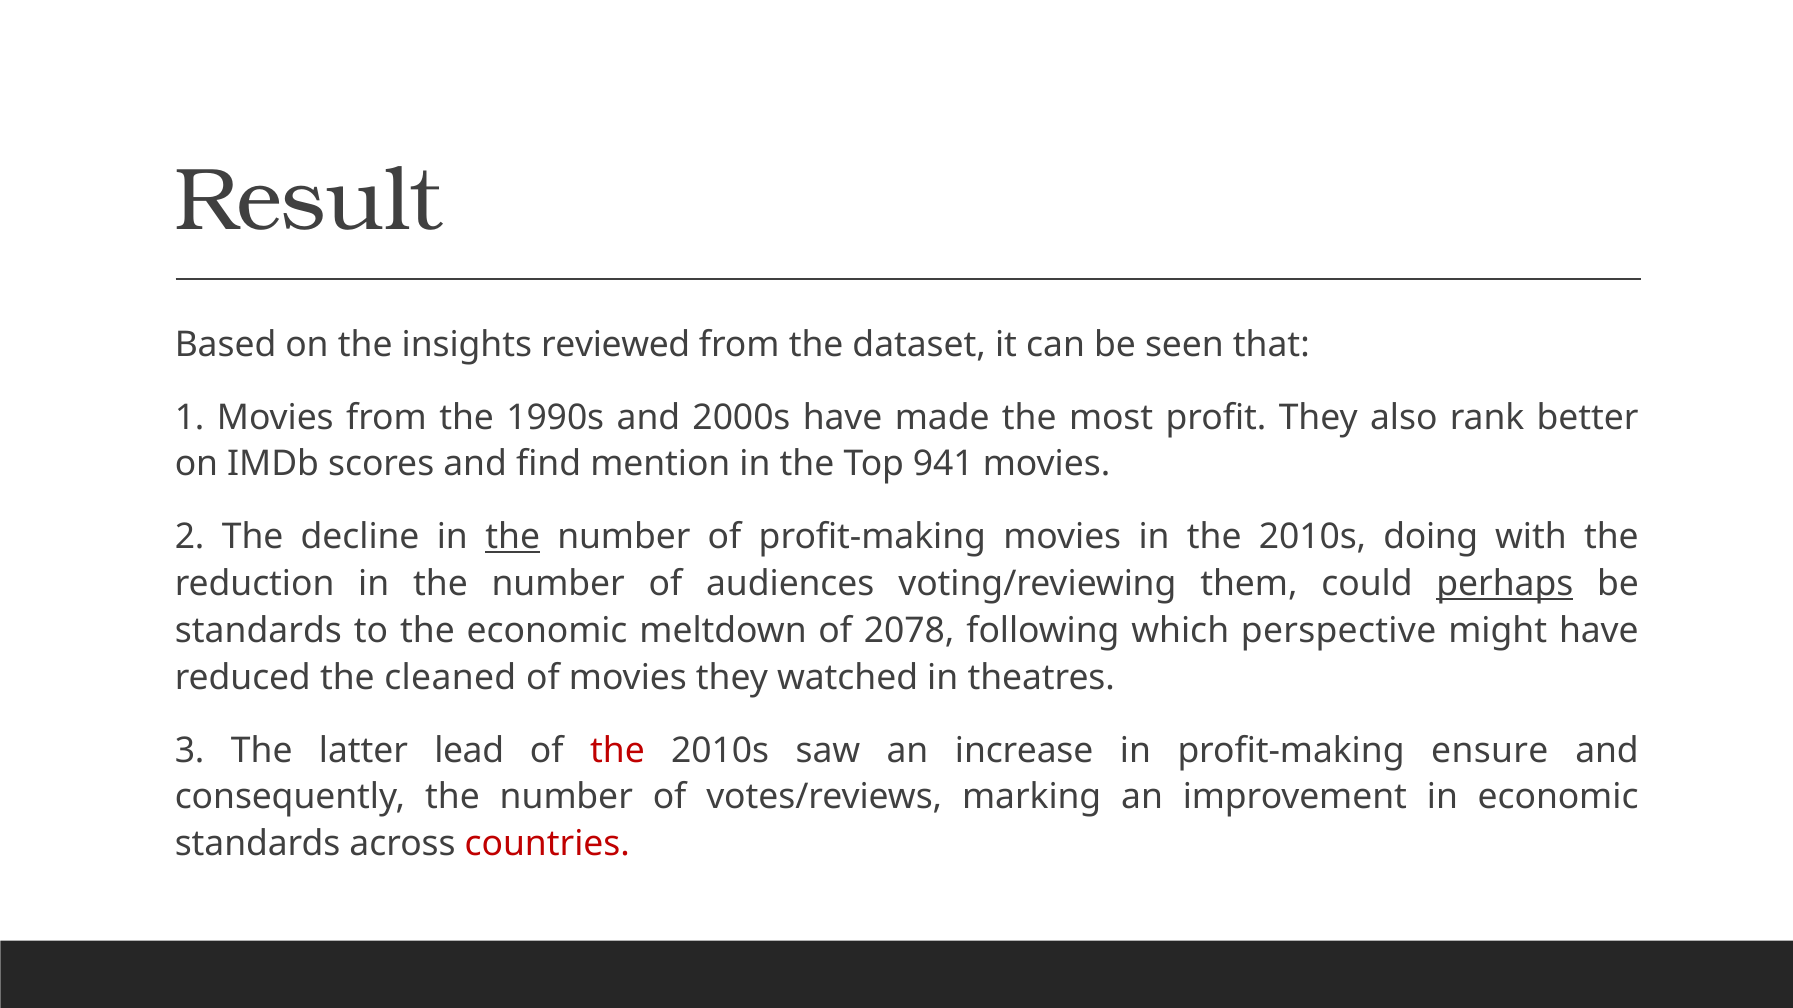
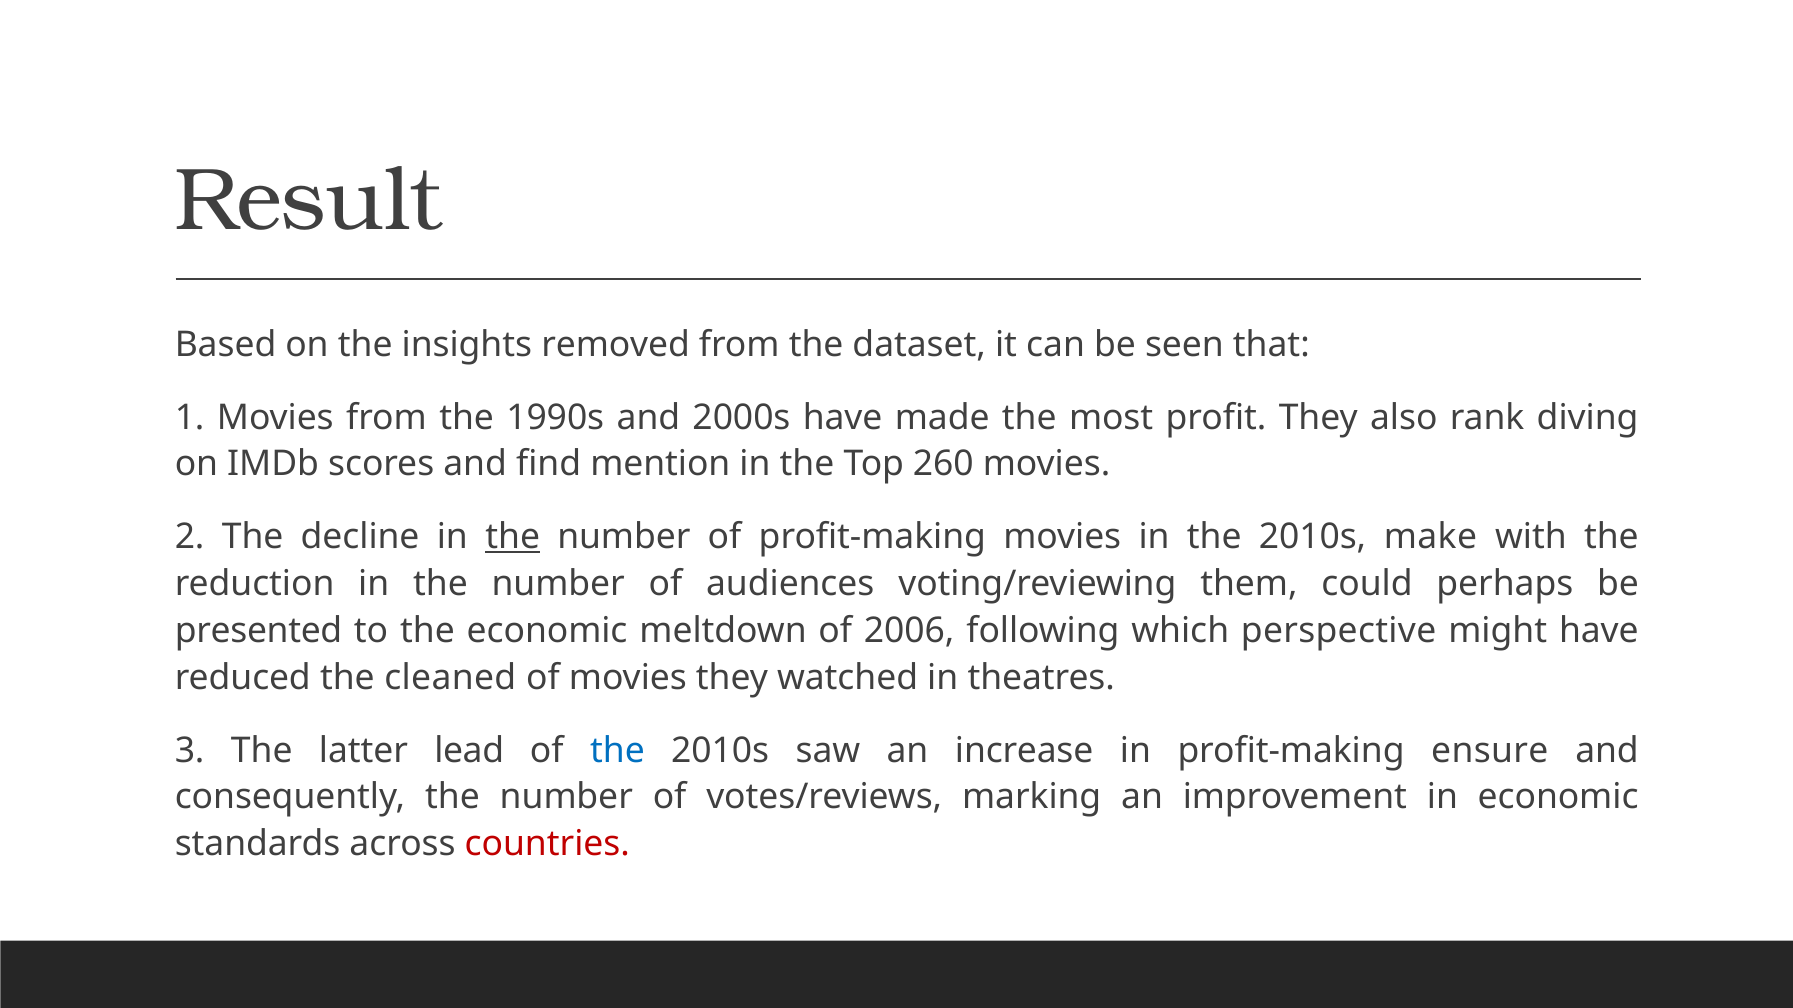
reviewed: reviewed -> removed
better: better -> diving
941: 941 -> 260
doing: doing -> make
perhaps underline: present -> none
standards at (258, 631): standards -> presented
2078: 2078 -> 2006
the at (617, 751) colour: red -> blue
